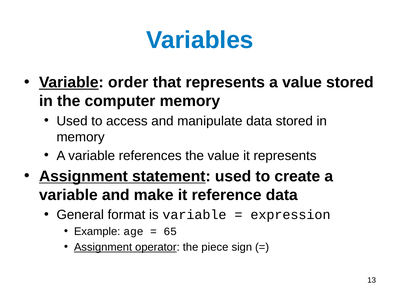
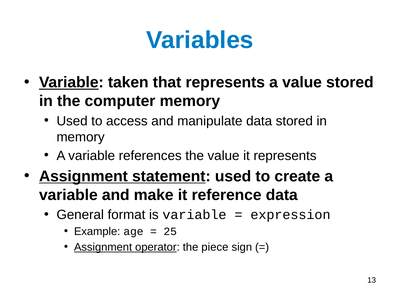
order: order -> taken
65: 65 -> 25
